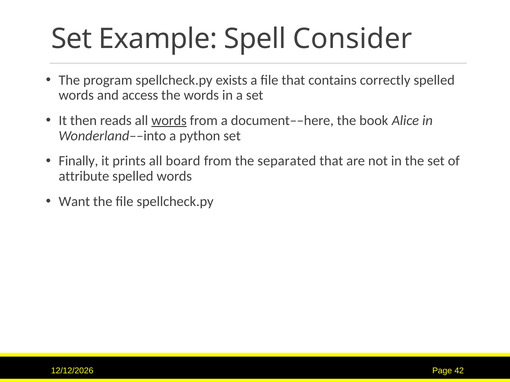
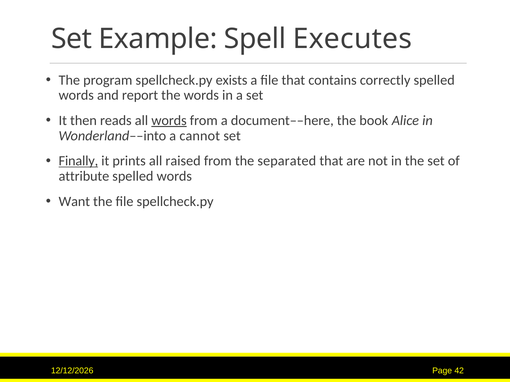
Consider: Consider -> Executes
access: access -> report
python: python -> cannot
Finally underline: none -> present
board: board -> raised
